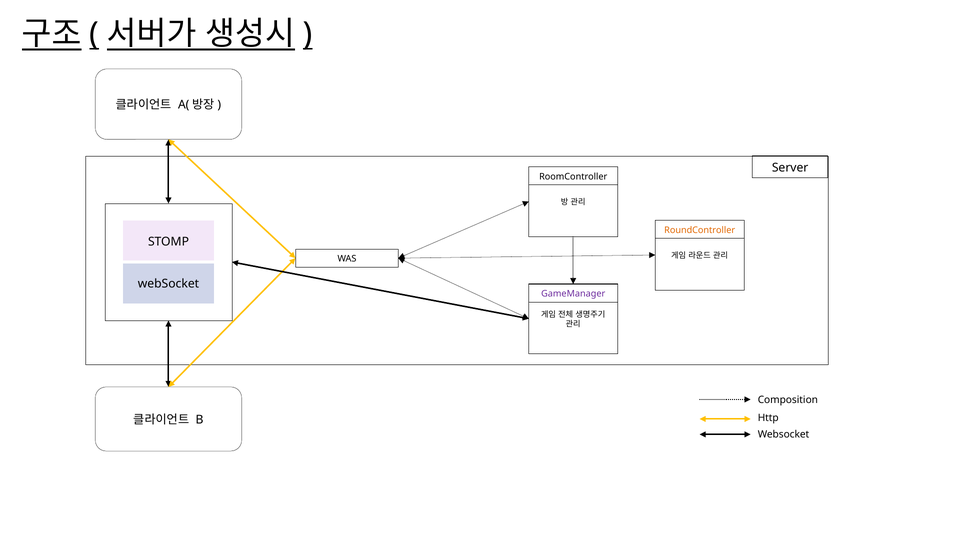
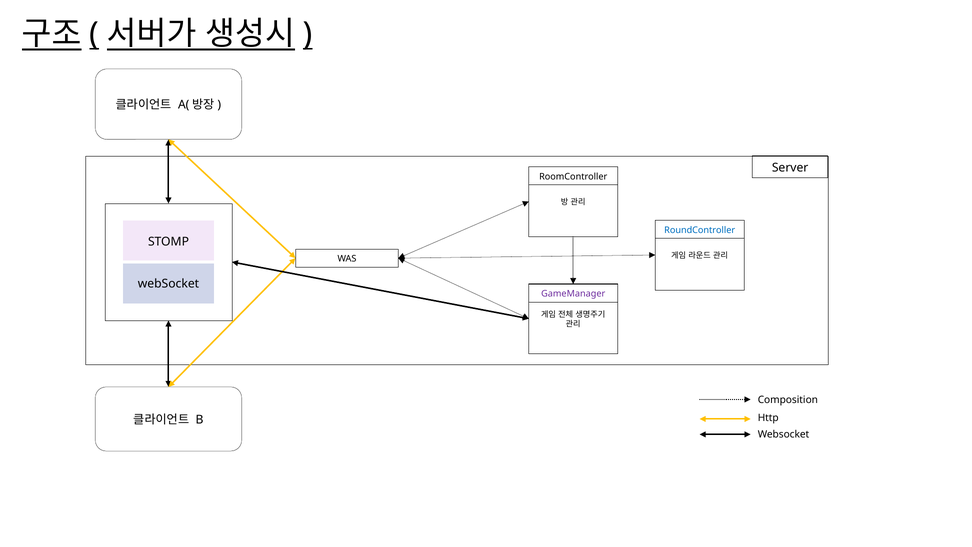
RoundController colour: orange -> blue
